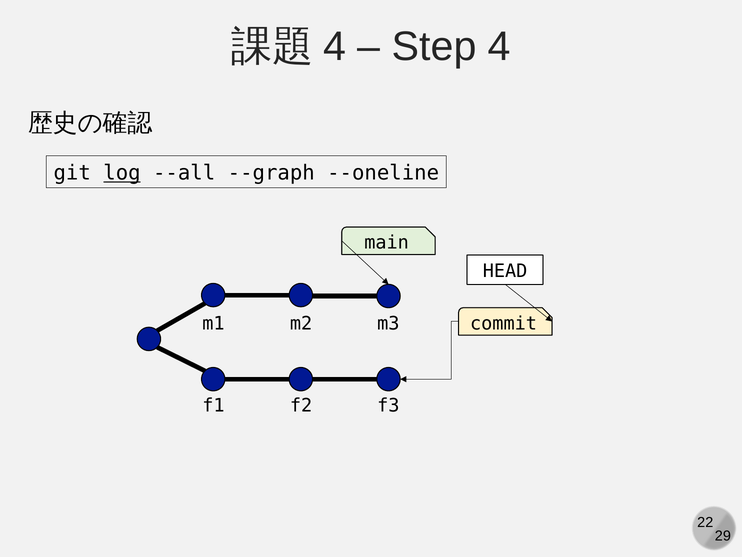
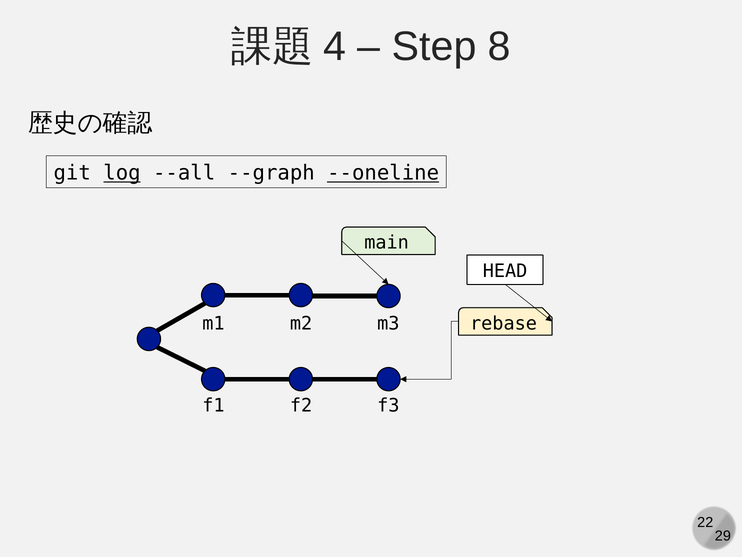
Step 4: 4 -> 8
--oneline underline: none -> present
commit: commit -> rebase
